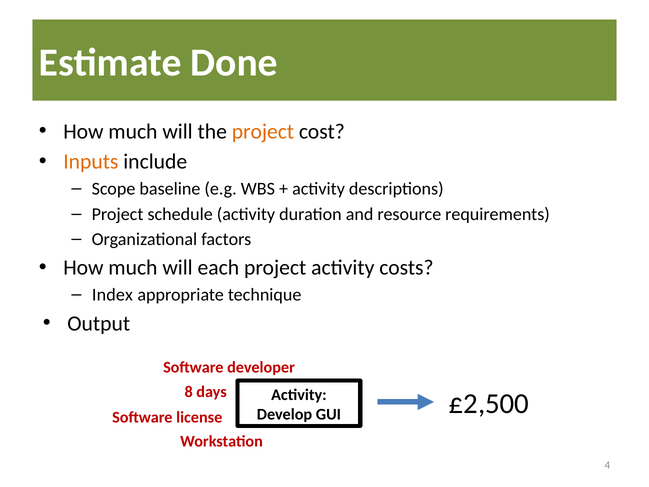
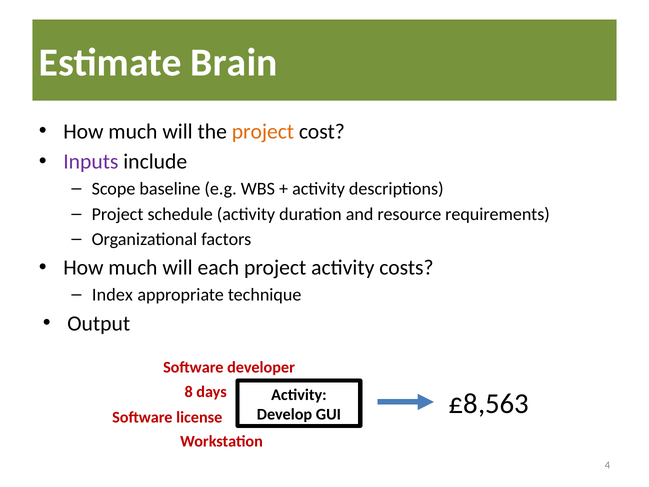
Done: Done -> Brain
Inputs colour: orange -> purple
£2,500: £2,500 -> £8,563
